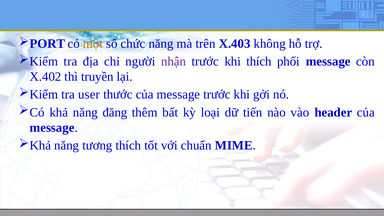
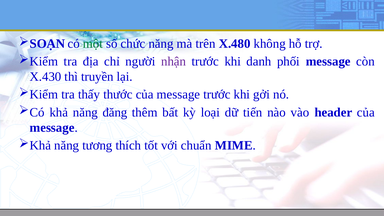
PORT: PORT -> SOẠN
một colour: orange -> green
X.403: X.403 -> X.480
khi thích: thích -> danh
X.402: X.402 -> X.430
user: user -> thấy
